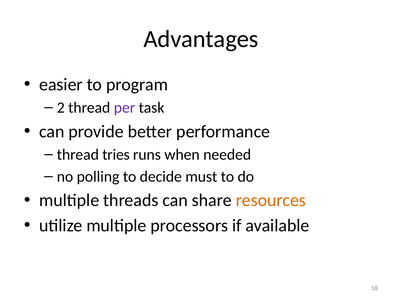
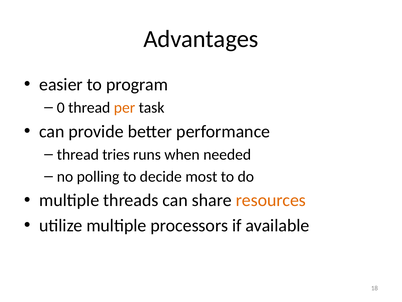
2: 2 -> 0
per colour: purple -> orange
must: must -> most
